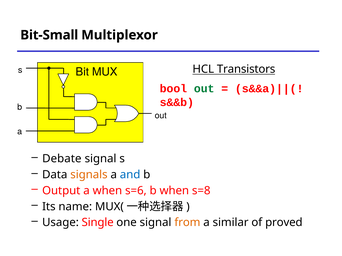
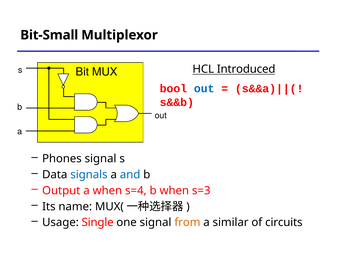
Transistors: Transistors -> Introduced
out at (204, 89) colour: green -> blue
Debate: Debate -> Phones
signals colour: orange -> blue
s=6: s=6 -> s=4
s=8: s=8 -> s=3
proved: proved -> circuits
